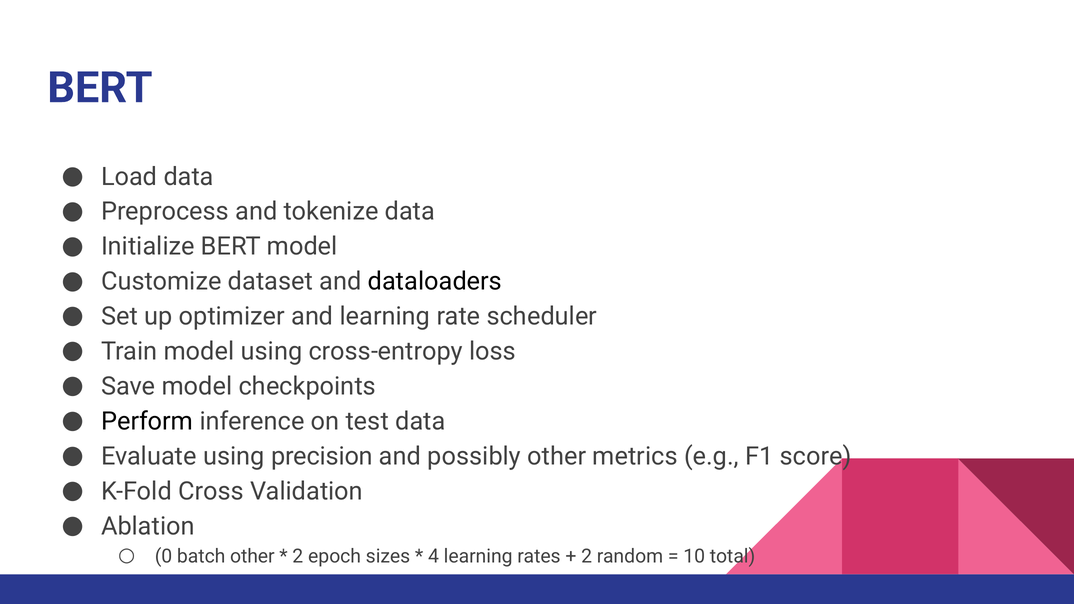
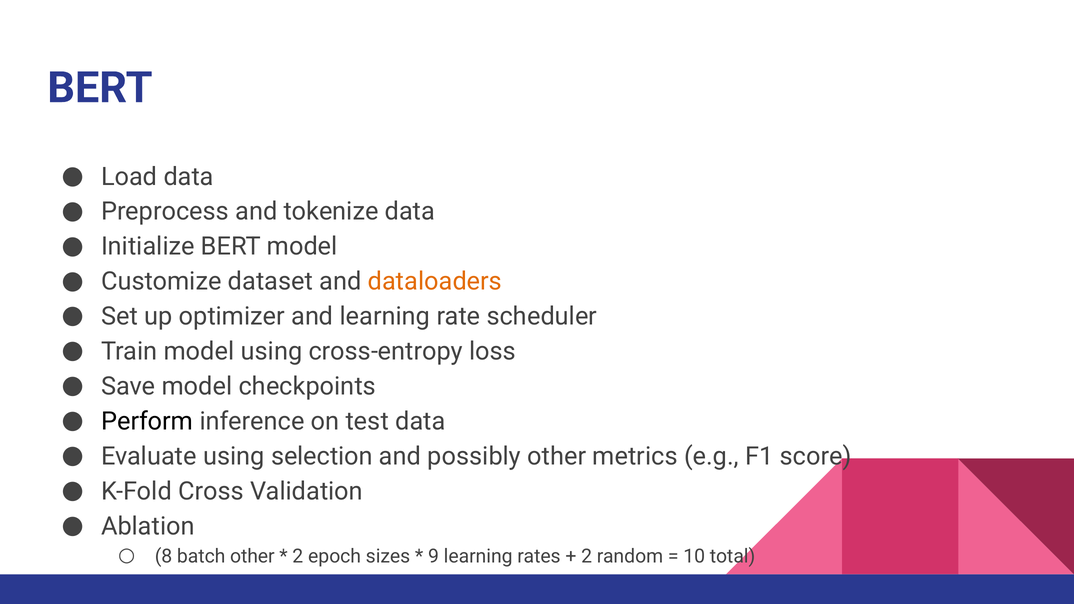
dataloaders colour: black -> orange
precision: precision -> selection
0: 0 -> 8
4: 4 -> 9
